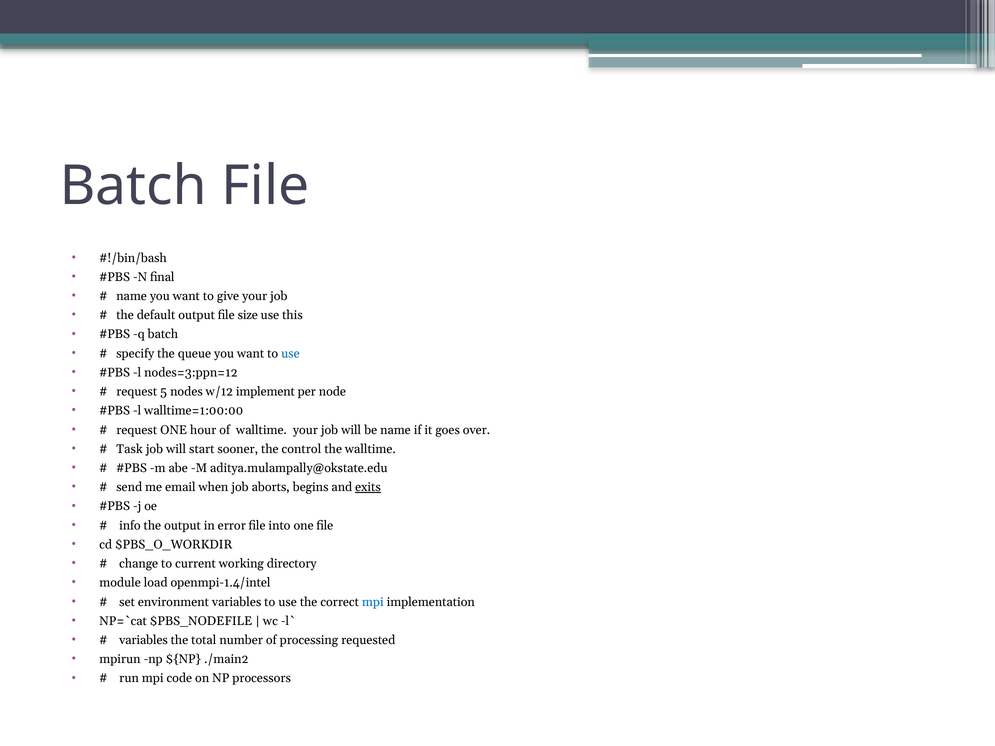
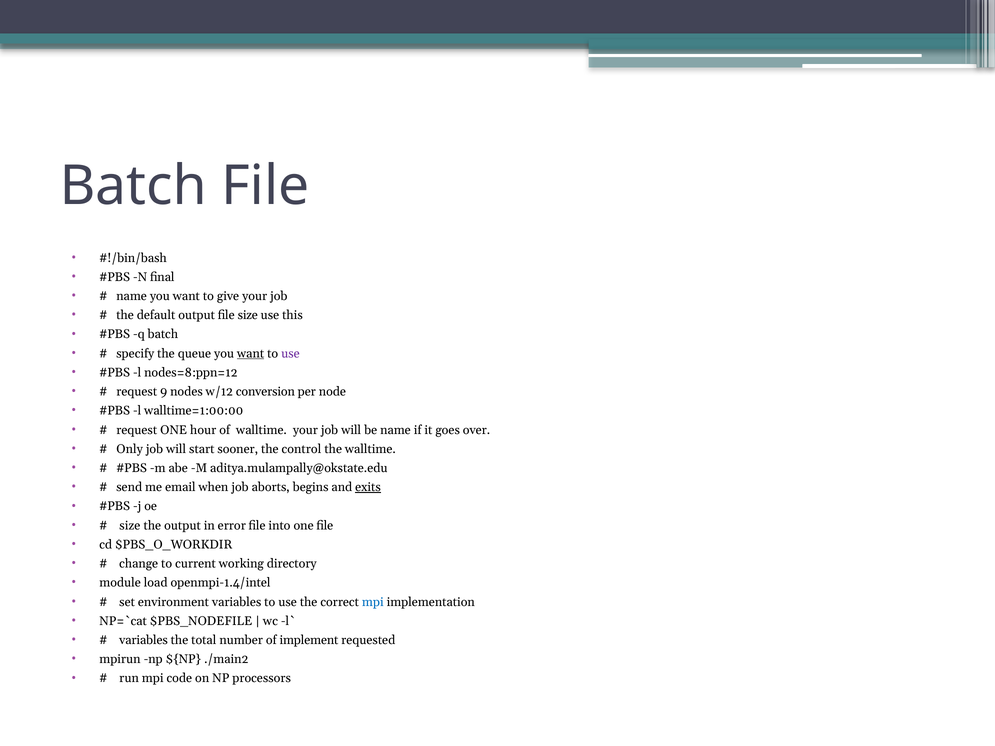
want at (251, 354) underline: none -> present
use at (290, 354) colour: blue -> purple
nodes=3:ppn=12: nodes=3:ppn=12 -> nodes=8:ppn=12
5: 5 -> 9
implement: implement -> conversion
Task: Task -> Only
info at (130, 526): info -> size
processing: processing -> implement
